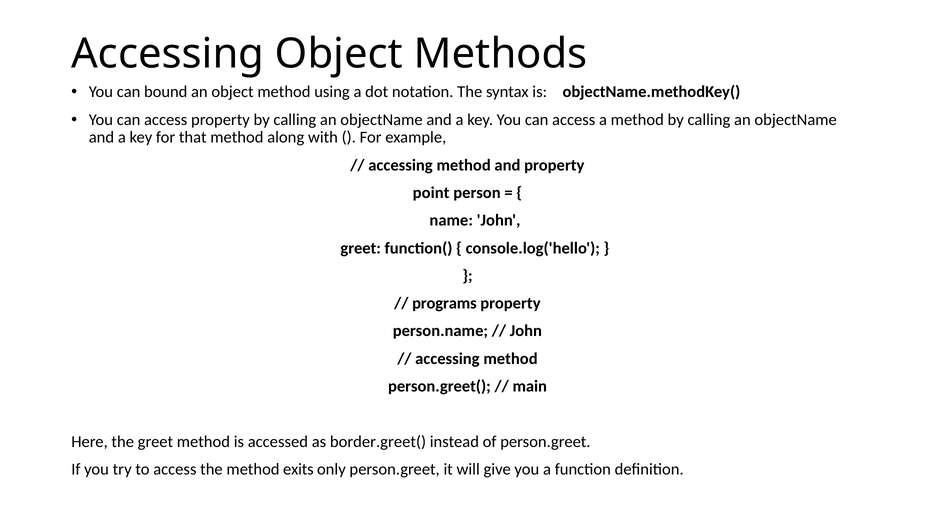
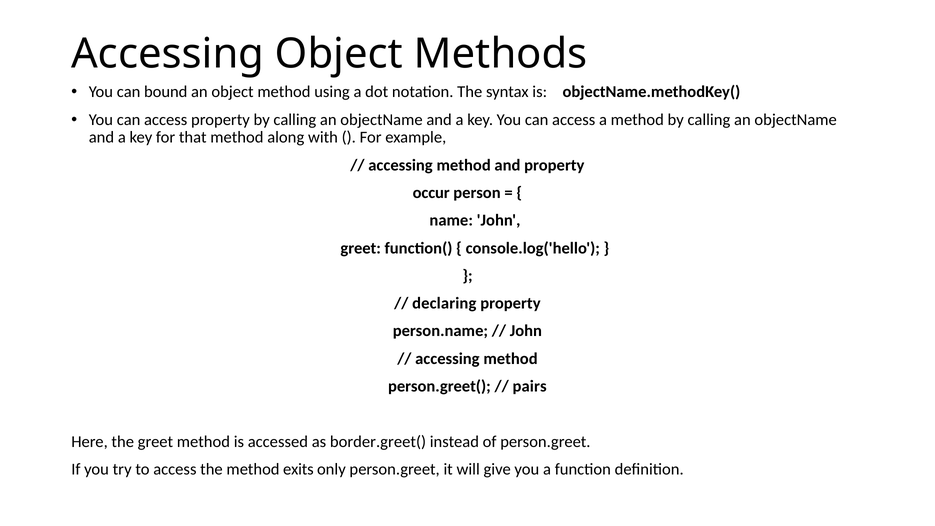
point: point -> occur
programs: programs -> declaring
main: main -> pairs
